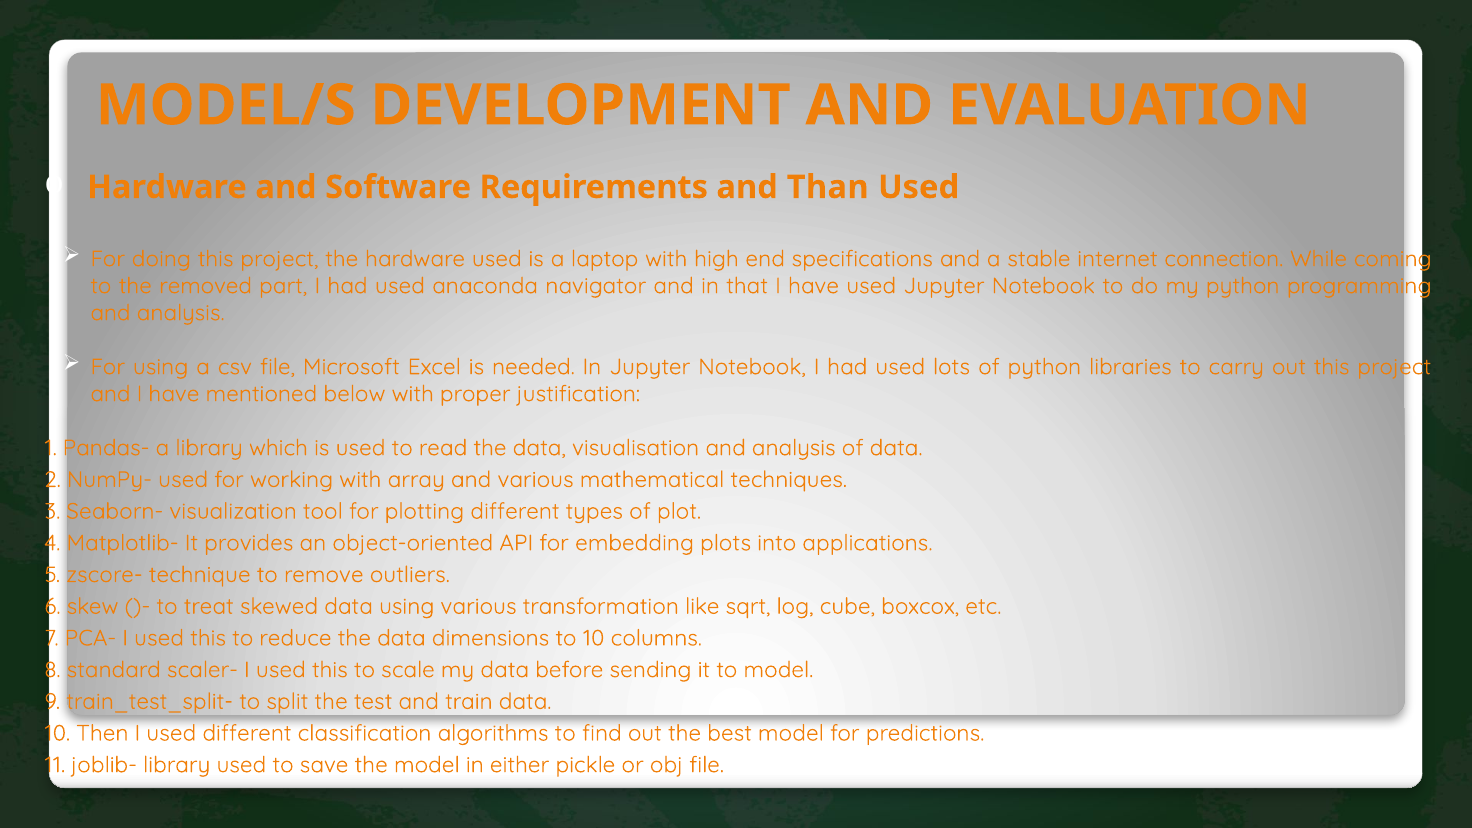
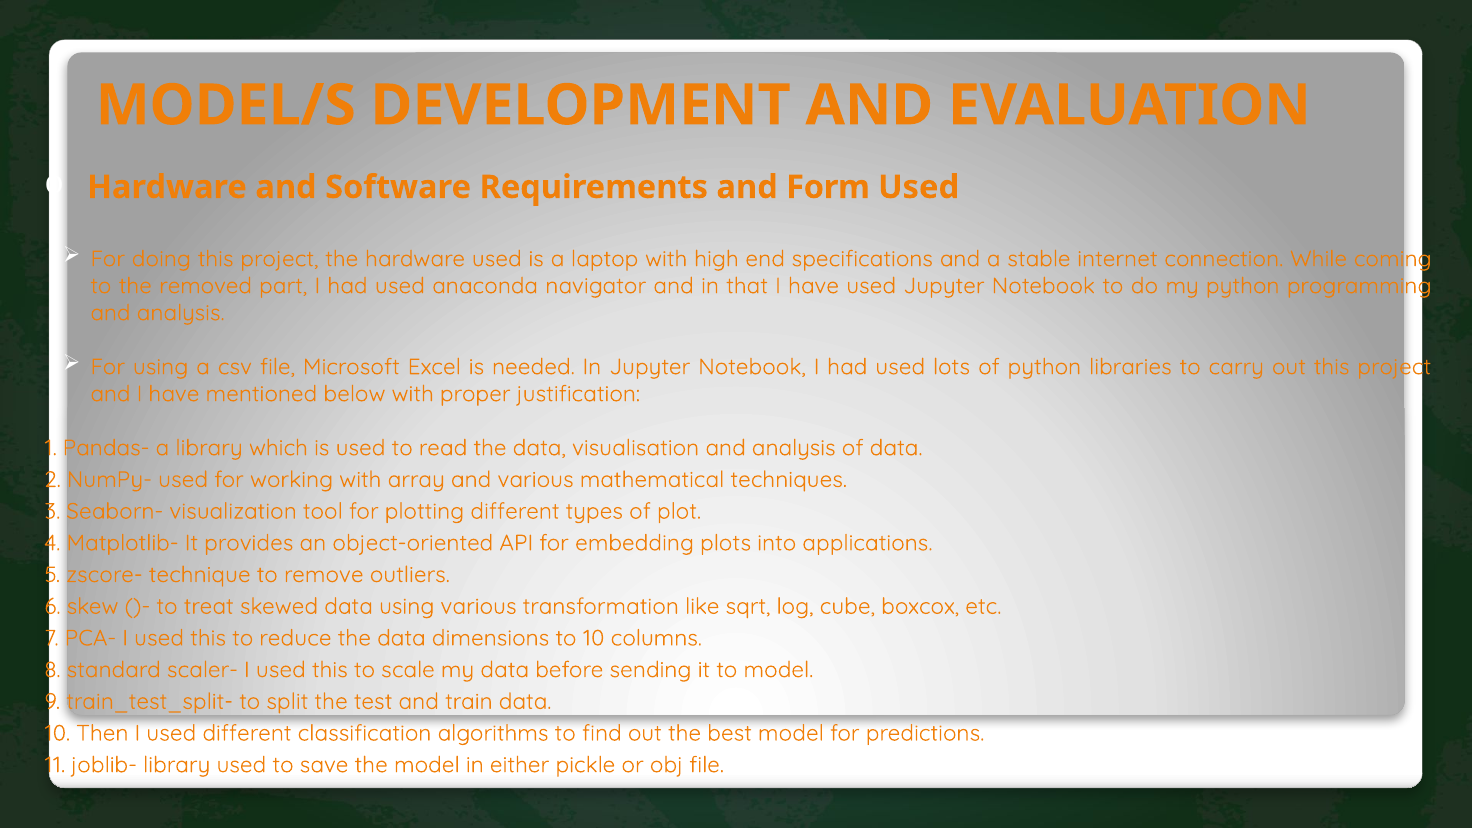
Than: Than -> Form
